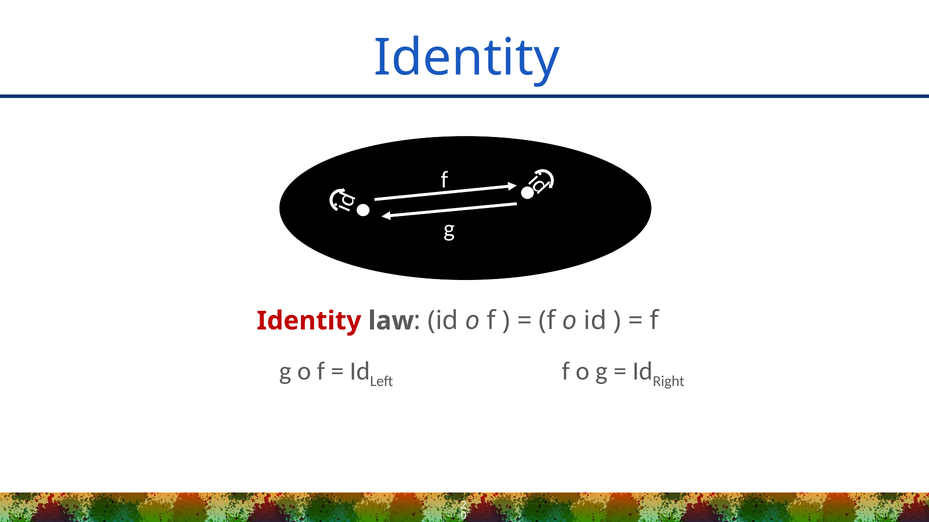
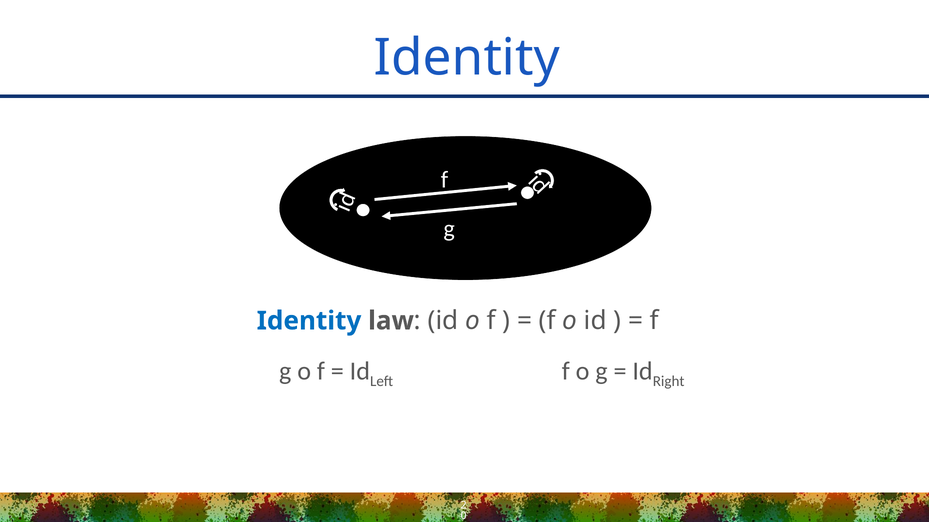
Identity at (309, 321) colour: red -> blue
